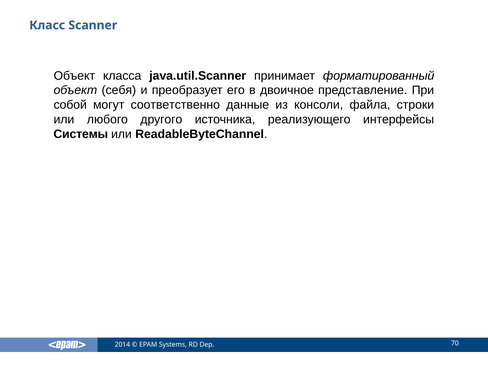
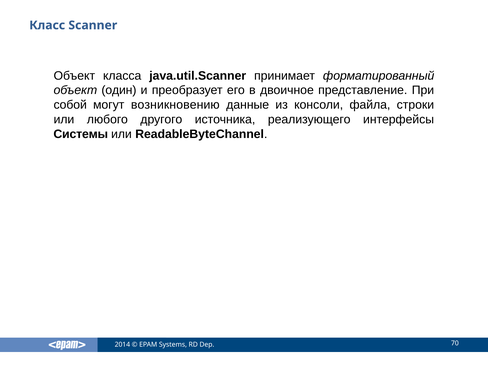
себя: себя -> один
соответственно: соответственно -> возникновению
